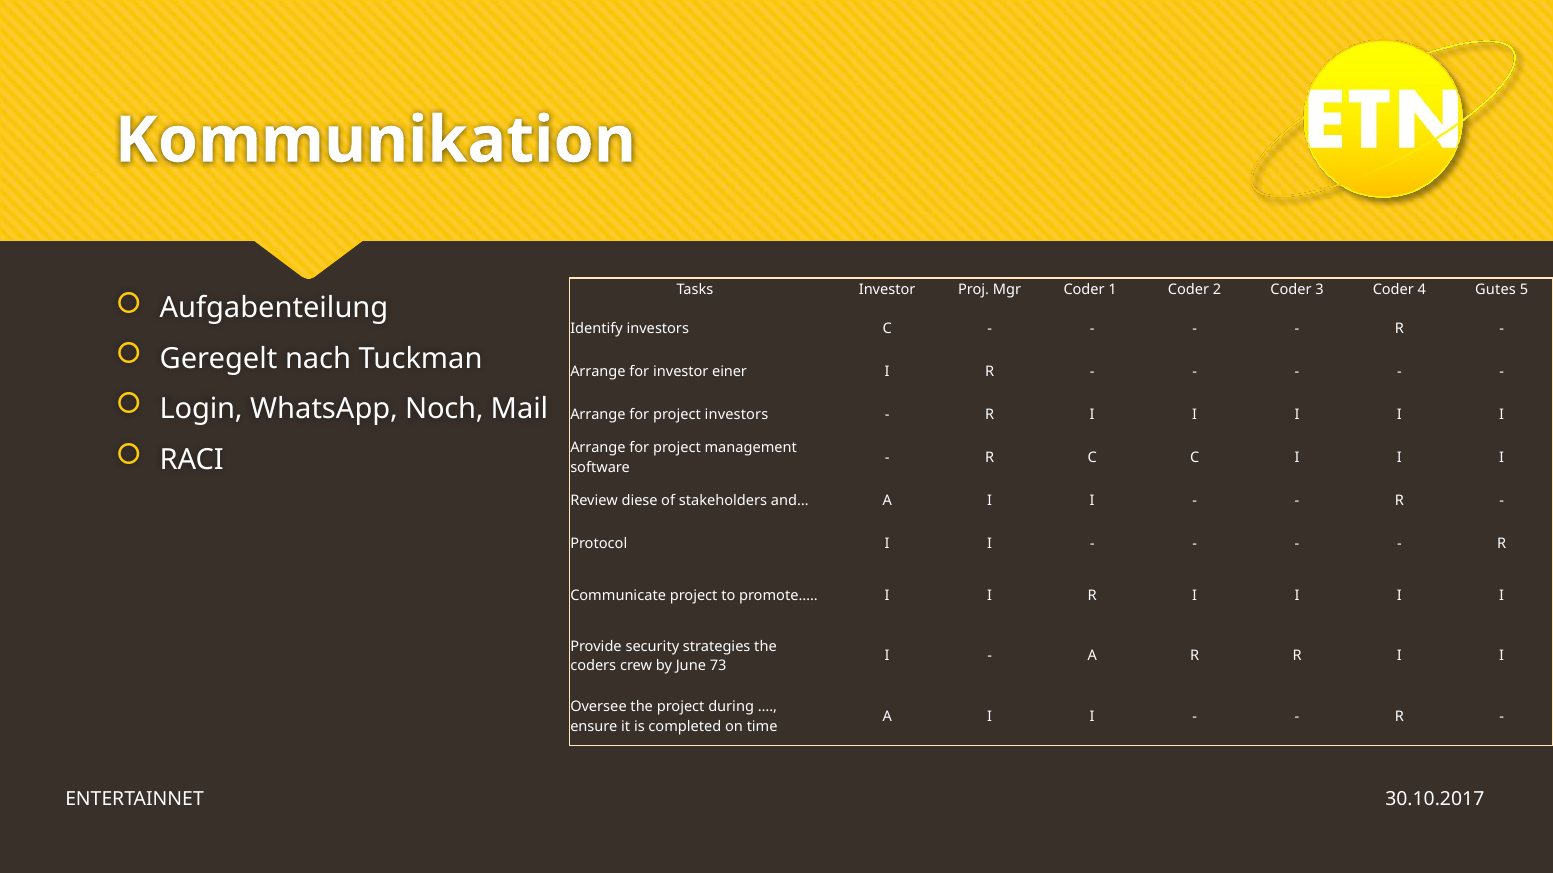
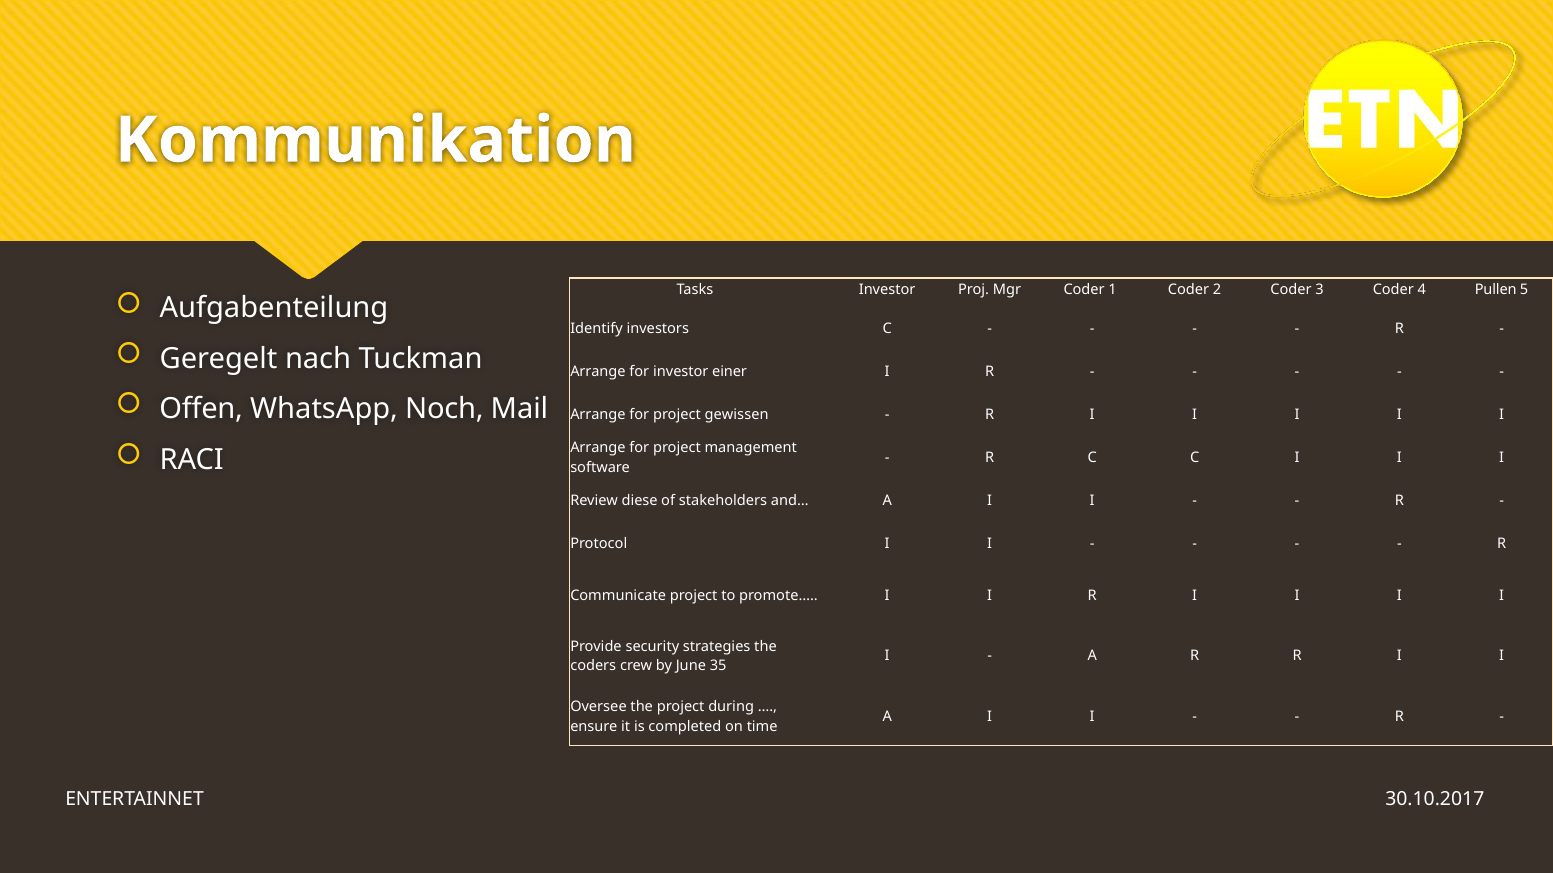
Gutes: Gutes -> Pullen
Login: Login -> Offen
project investors: investors -> gewissen
73: 73 -> 35
